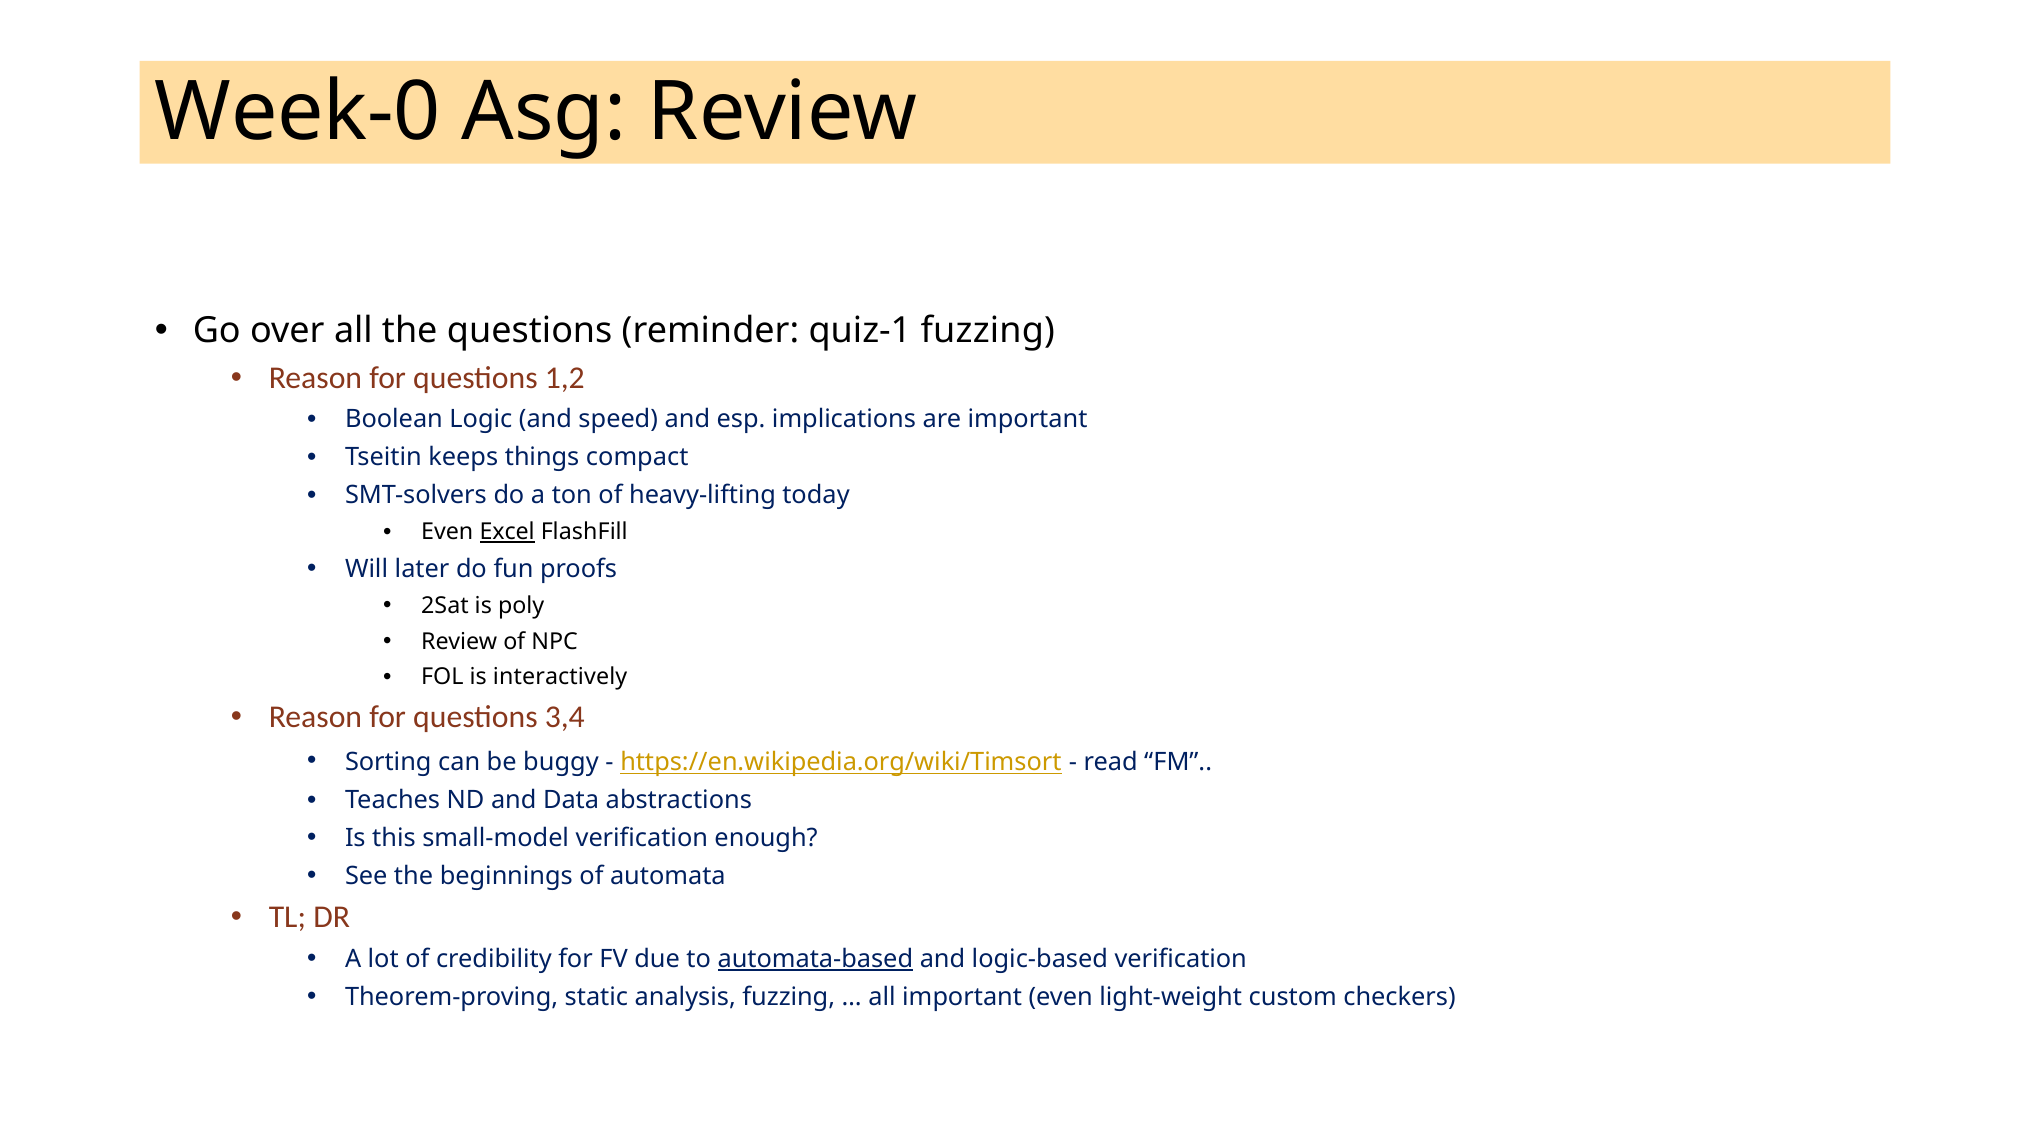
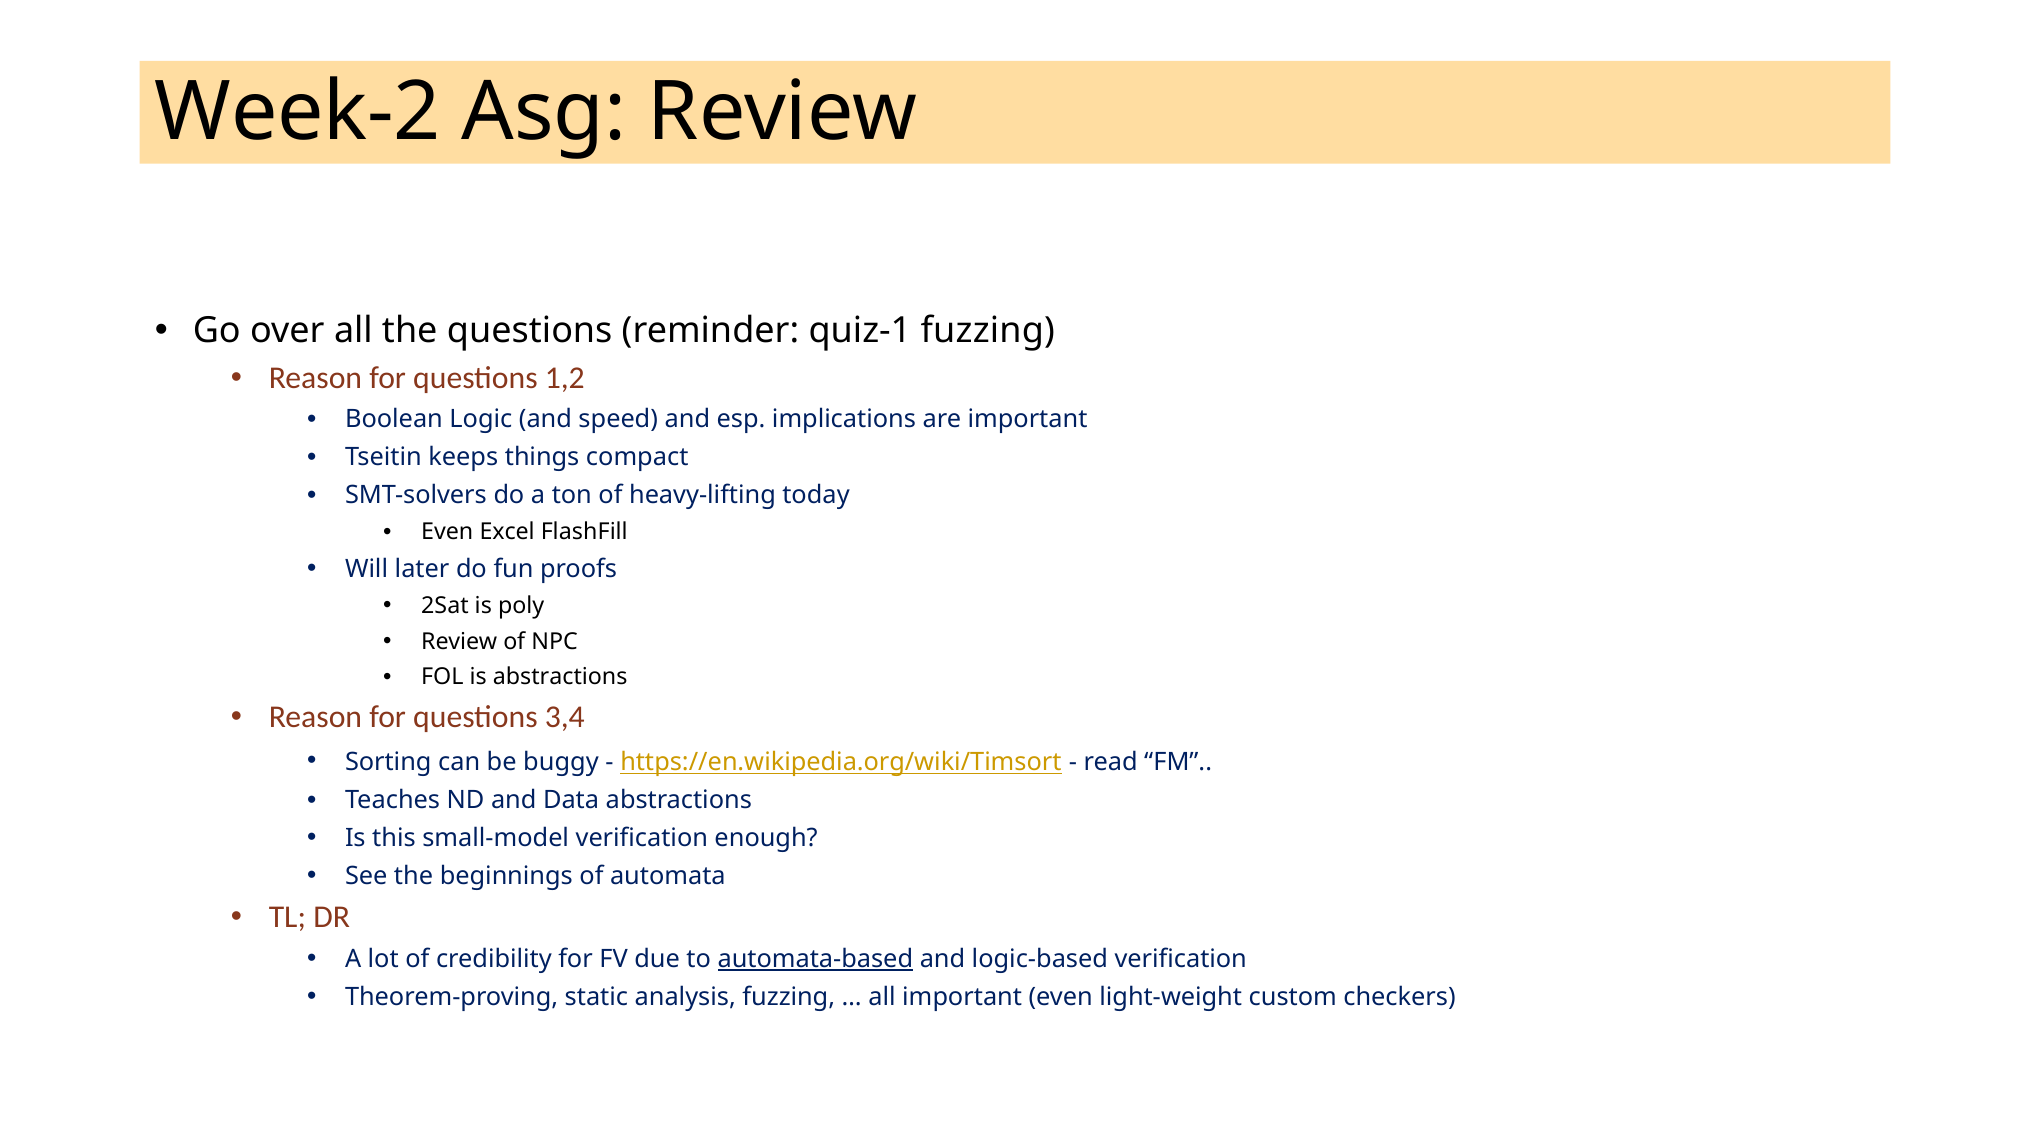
Week-0: Week-0 -> Week-2
Excel underline: present -> none
is interactively: interactively -> abstractions
